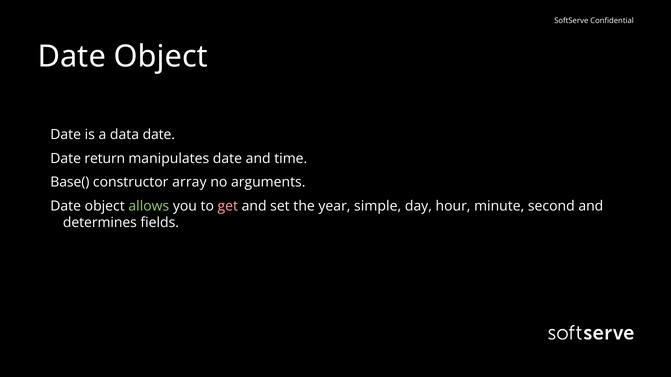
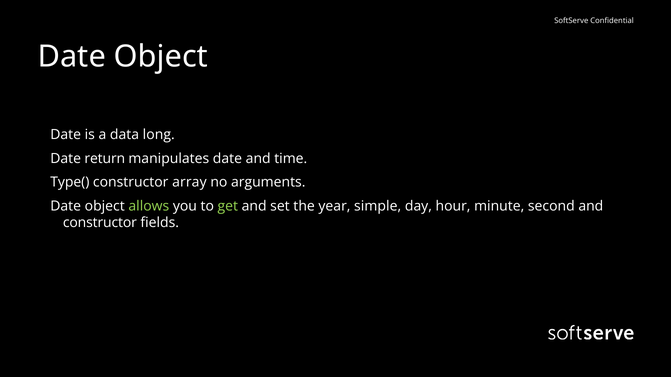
data date: date -> long
Base(: Base( -> Type(
get colour: pink -> light green
determines at (100, 223): determines -> constructor
